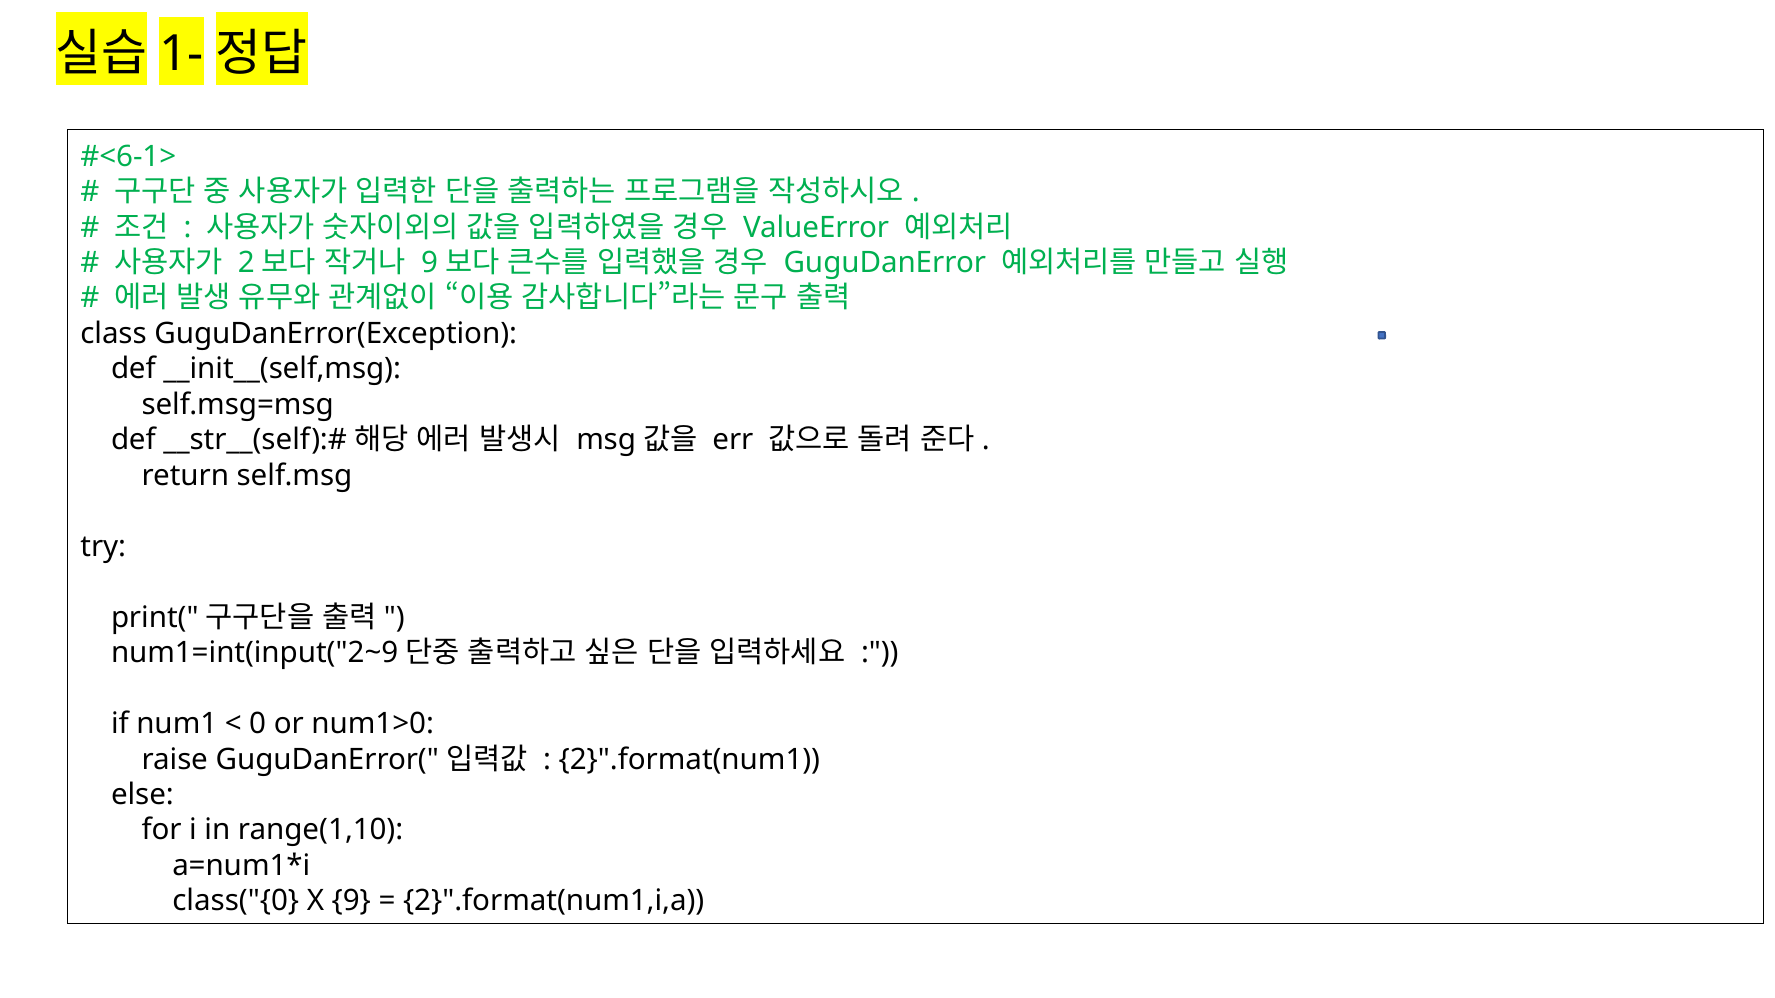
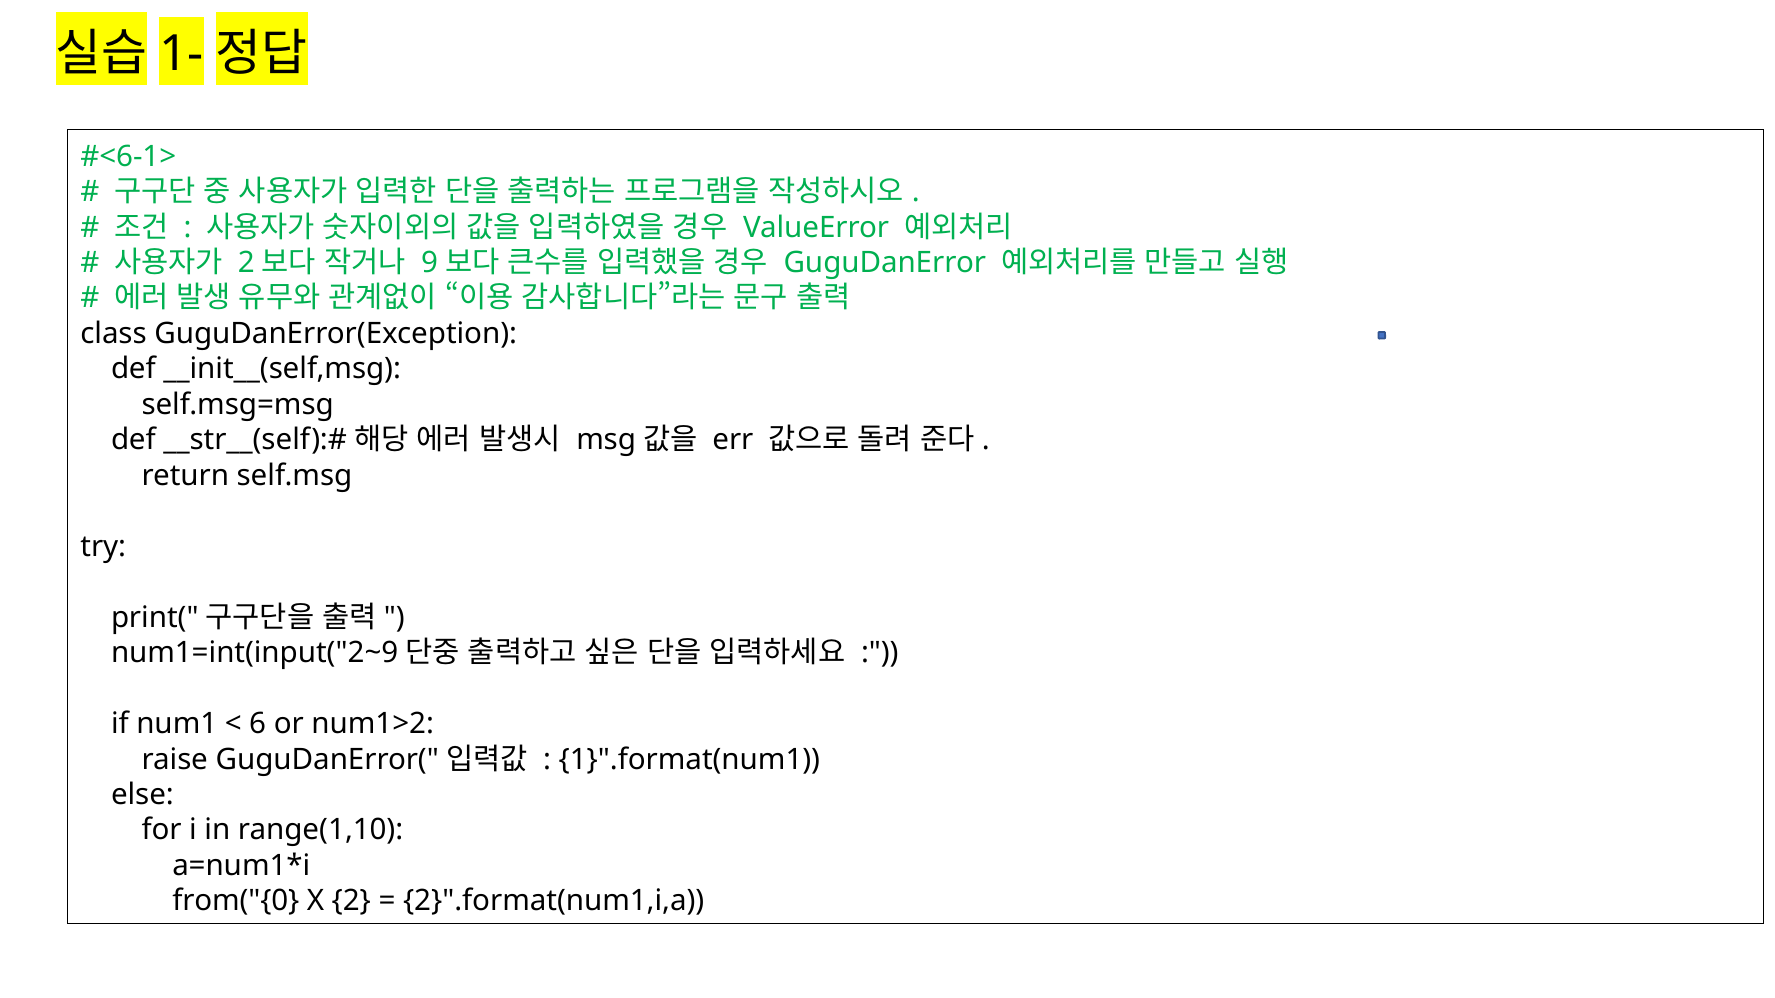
0: 0 -> 6
num1>0: num1>0 -> num1>2
2}".format(num1: 2}".format(num1 -> 1}".format(num1
class("{0: class("{0 -> from("{0
9: 9 -> 2
